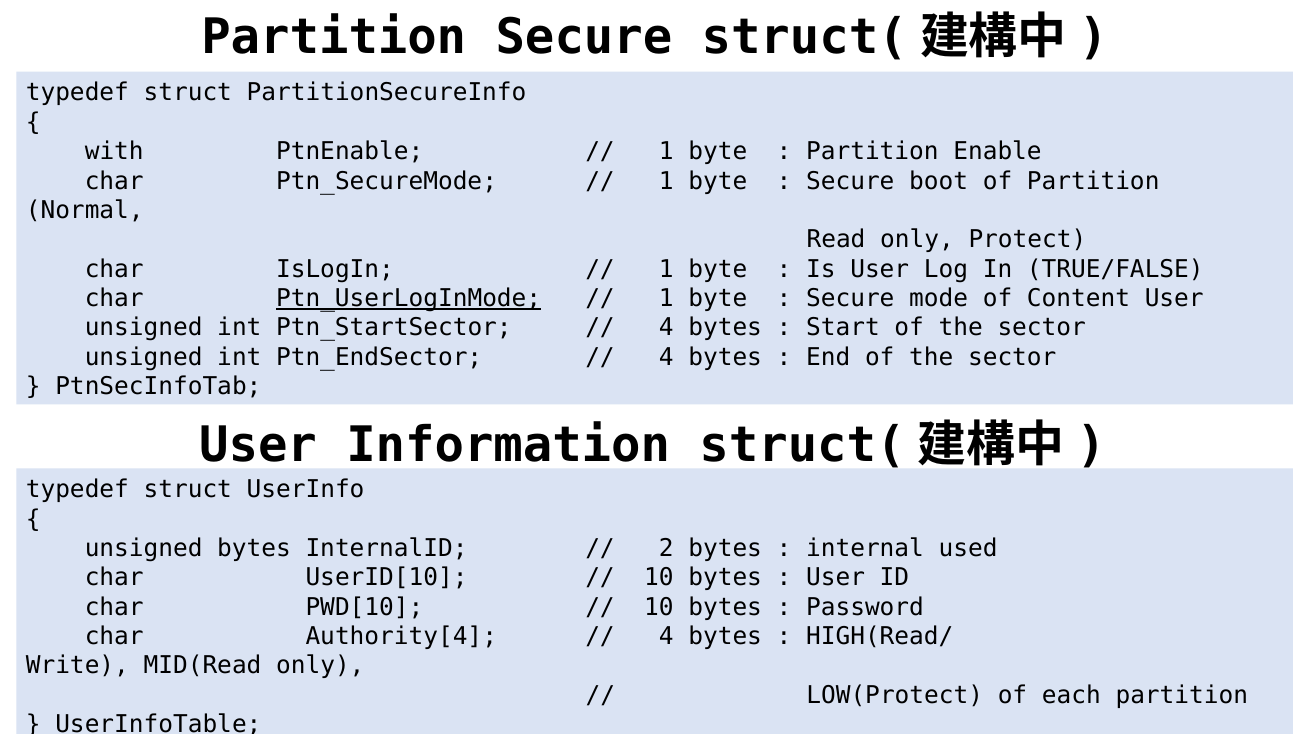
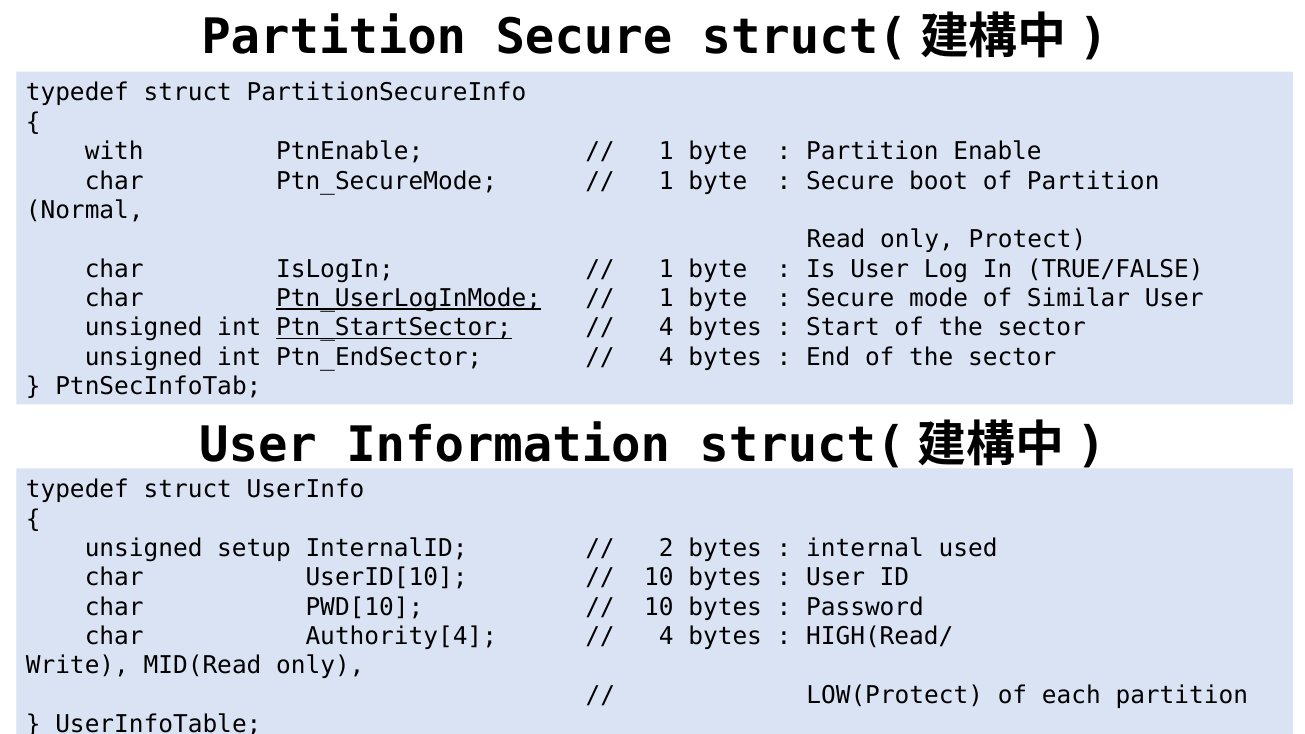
Content: Content -> Similar
Ptn_StartSector underline: none -> present
unsigned bytes: bytes -> setup
